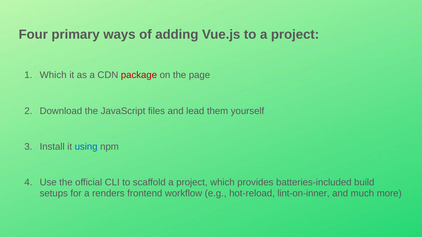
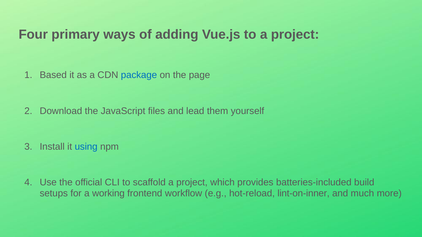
Which at (53, 75): Which -> Based
package colour: red -> blue
renders: renders -> working
